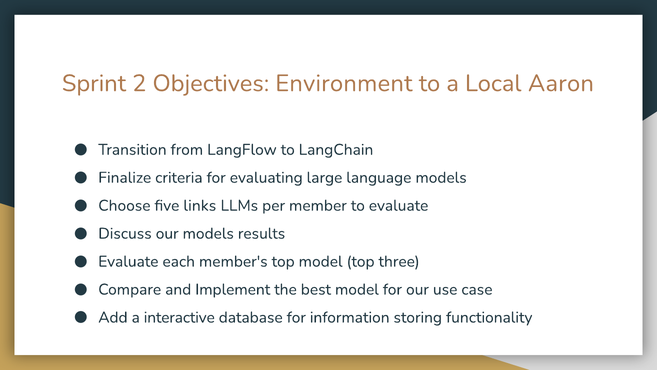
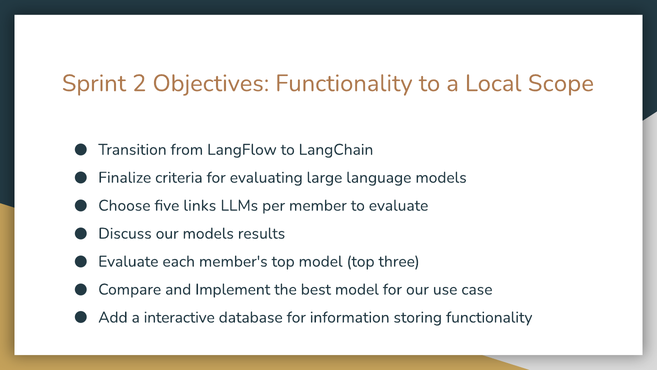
Objectives Environment: Environment -> Functionality
Aaron: Aaron -> Scope
